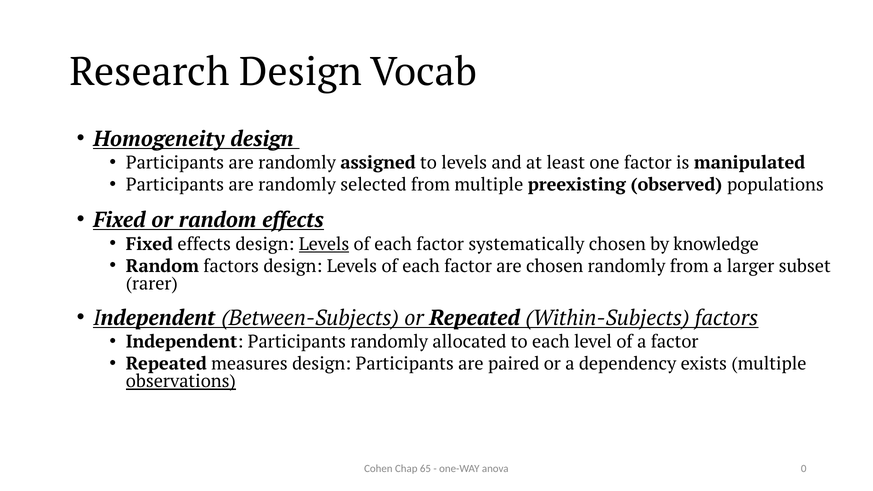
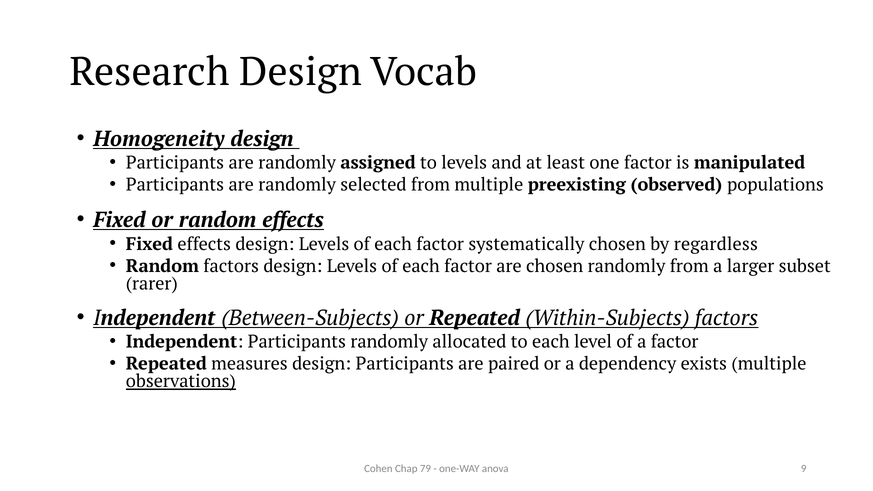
Levels at (324, 244) underline: present -> none
knowledge: knowledge -> regardless
65: 65 -> 79
0: 0 -> 9
